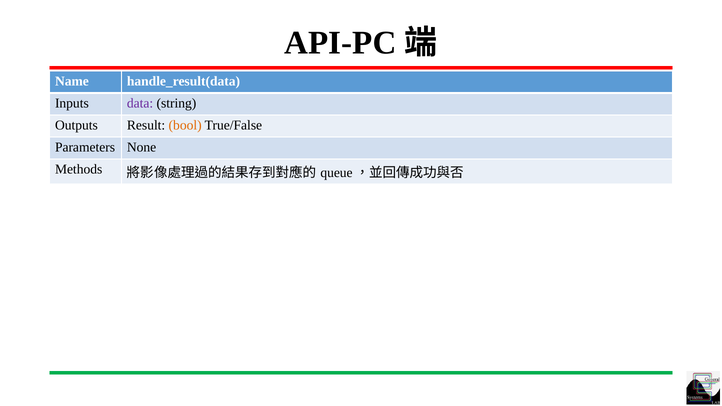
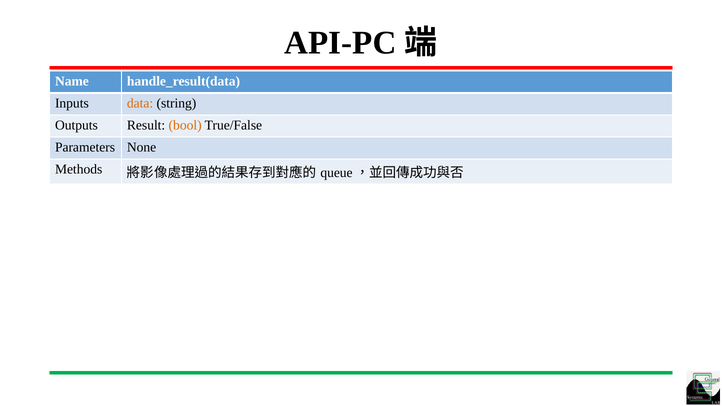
data colour: purple -> orange
